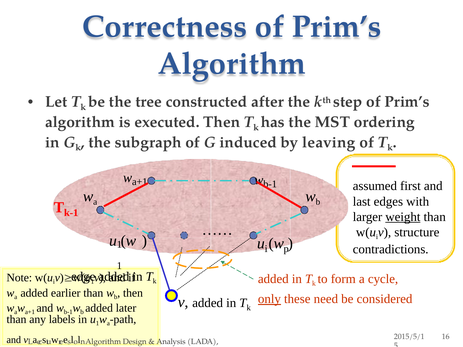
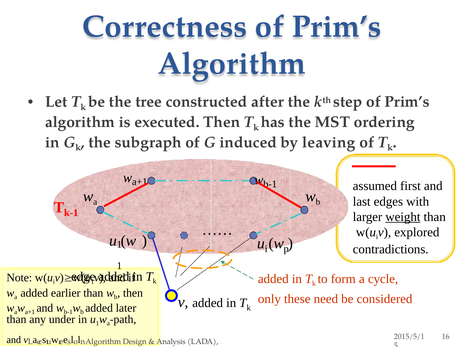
structure: structure -> explored
only underline: present -> none
labels: labels -> under
